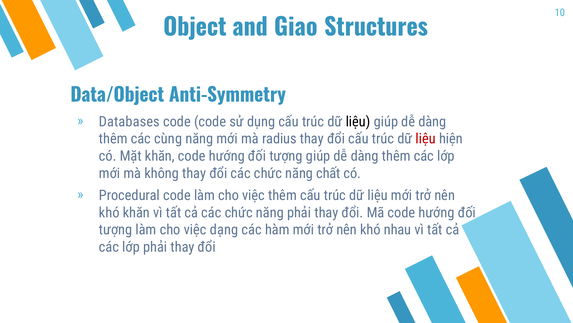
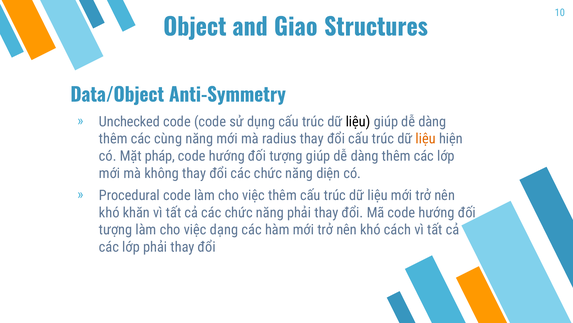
Databases: Databases -> Unchecked
liệu at (426, 139) colour: red -> orange
Mặt khăn: khăn -> pháp
chất: chất -> diện
nhau: nhau -> cách
